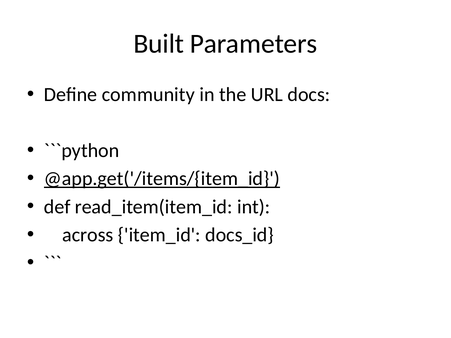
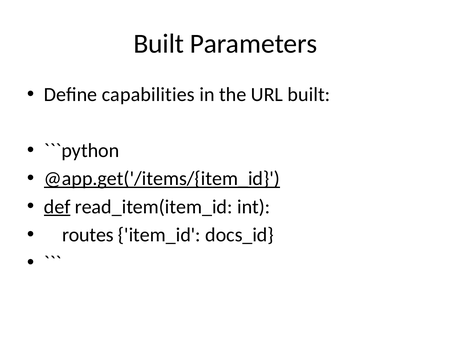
community: community -> capabilities
URL docs: docs -> built
def underline: none -> present
across: across -> routes
